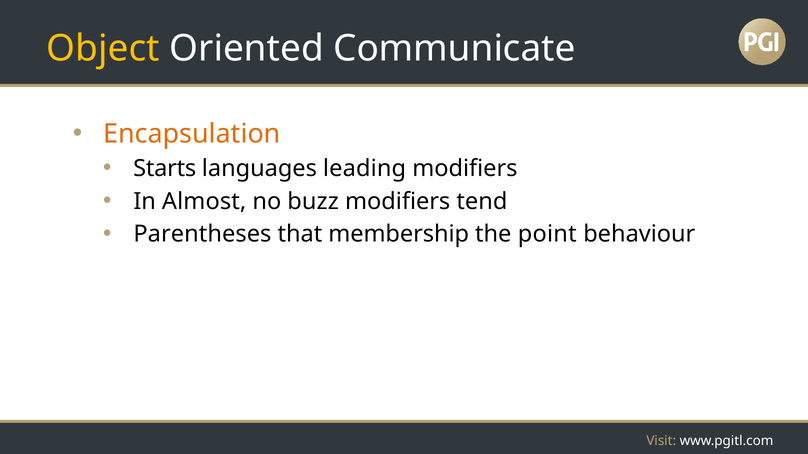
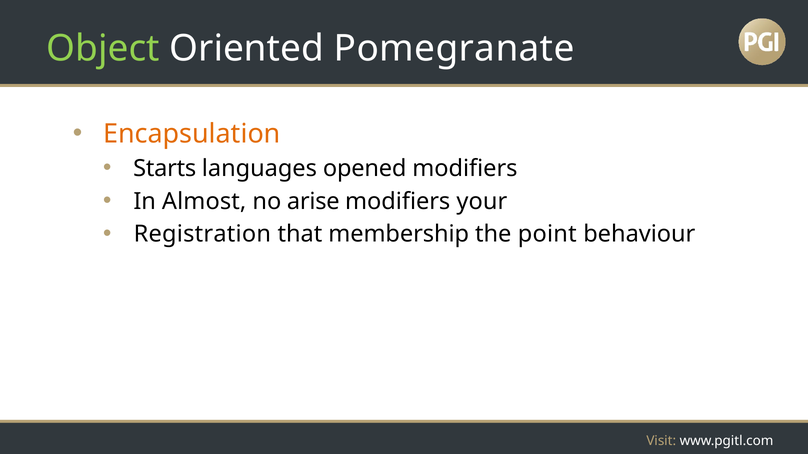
Object colour: yellow -> light green
Communicate: Communicate -> Pomegranate
leading: leading -> opened
buzz: buzz -> arise
tend: tend -> your
Parentheses: Parentheses -> Registration
